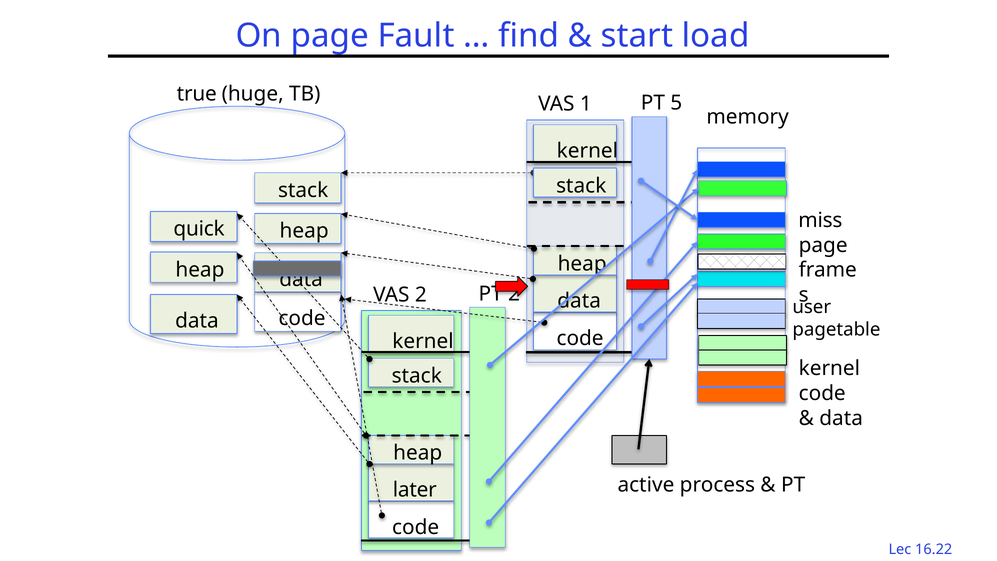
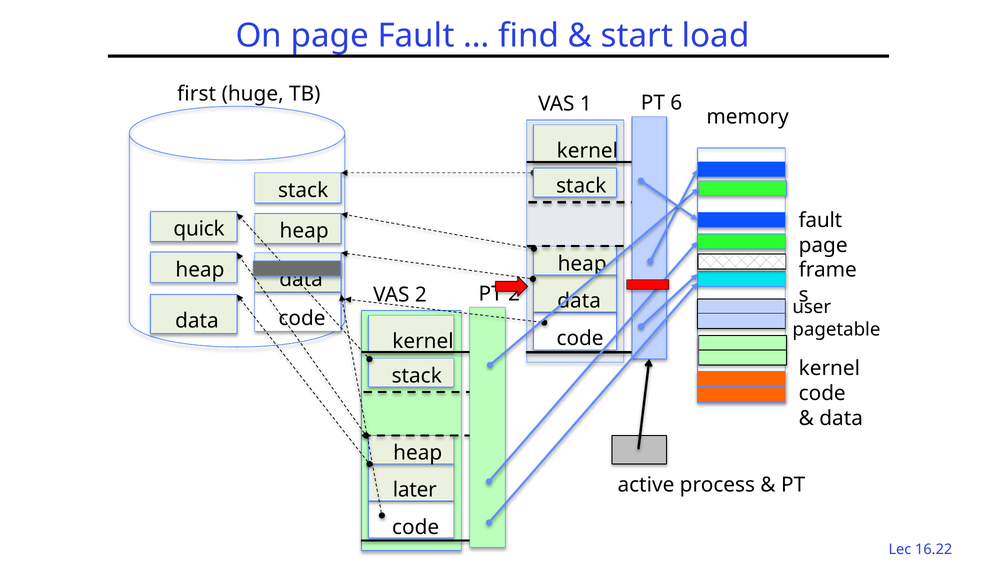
true: true -> first
5: 5 -> 6
miss at (820, 220): miss -> fault
